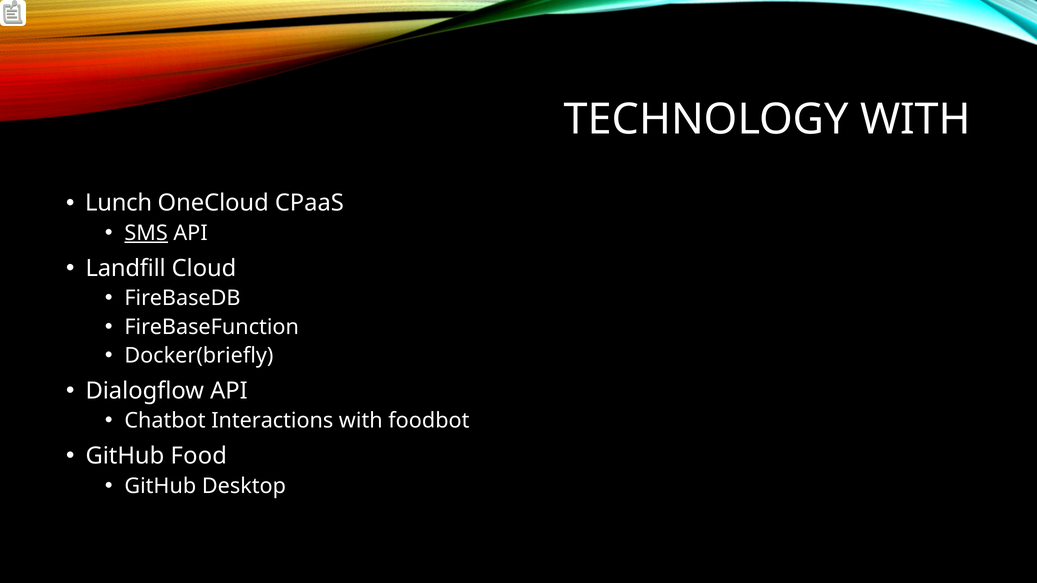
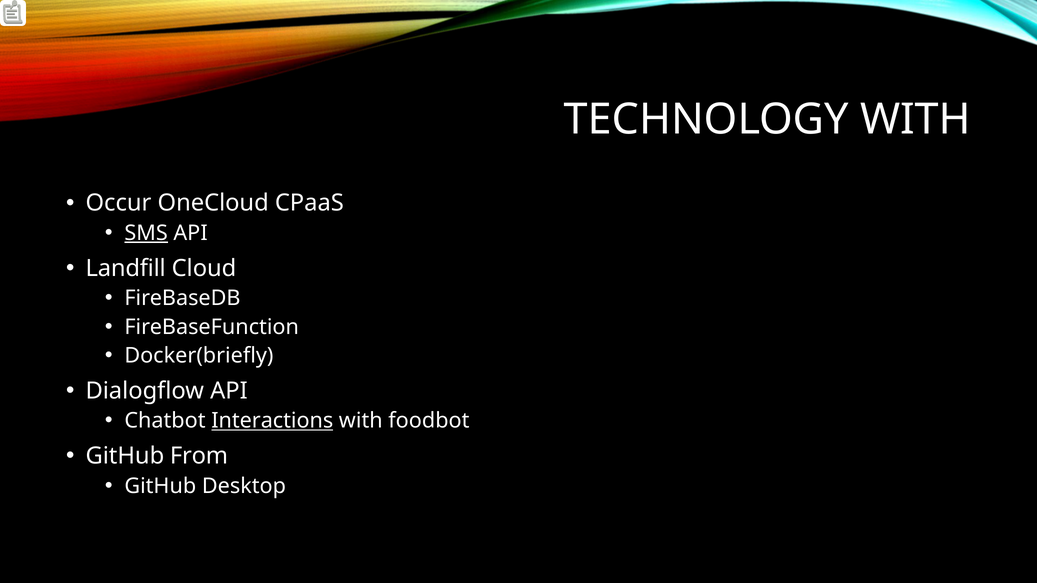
Lunch: Lunch -> Occur
Interactions underline: none -> present
Food: Food -> From
